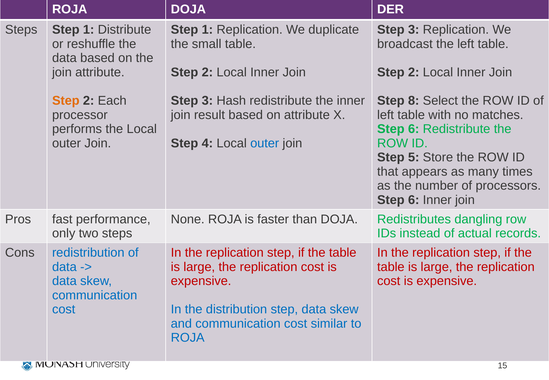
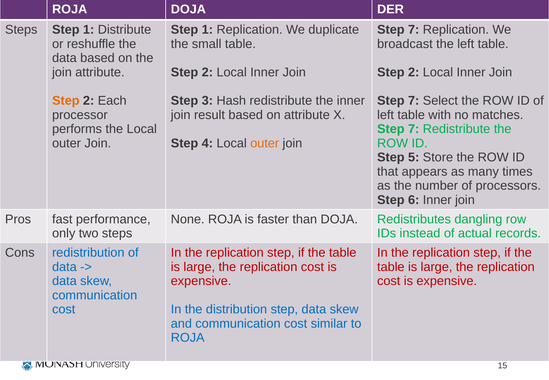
3 at (414, 30): 3 -> 7
8 at (414, 101): 8 -> 7
6 at (414, 129): 6 -> 7
outer at (265, 143) colour: blue -> orange
